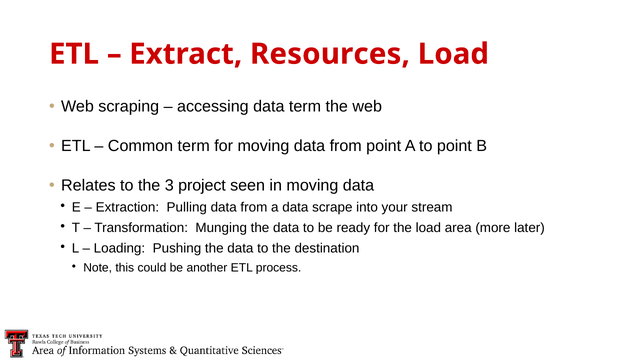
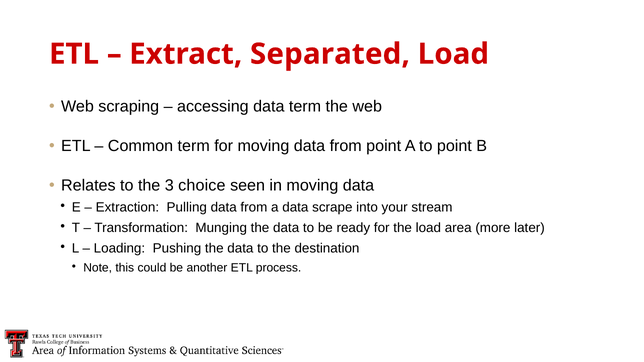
Resources: Resources -> Separated
project: project -> choice
